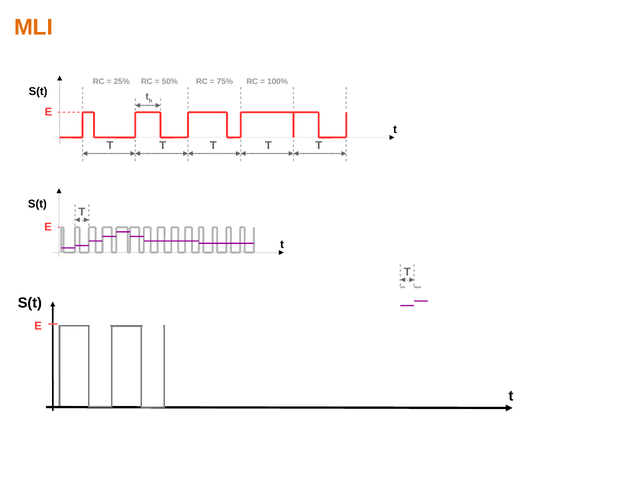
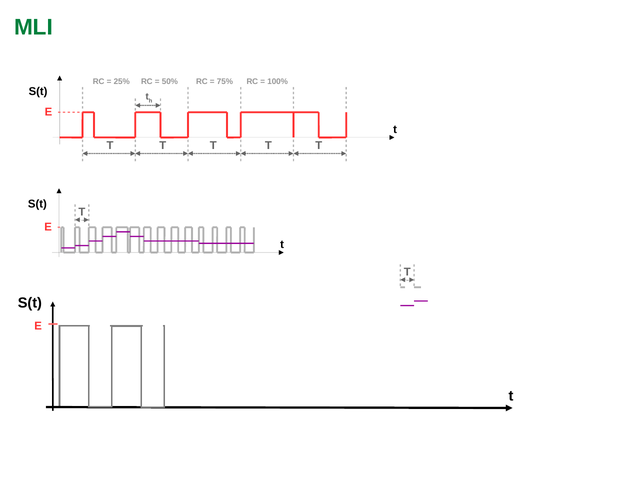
MLI colour: orange -> green
